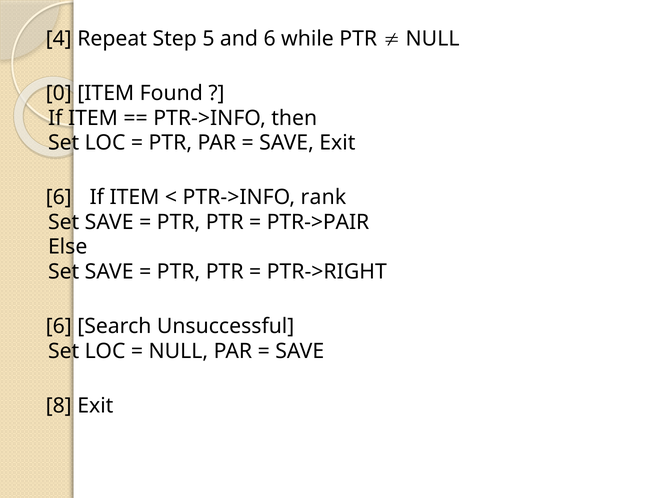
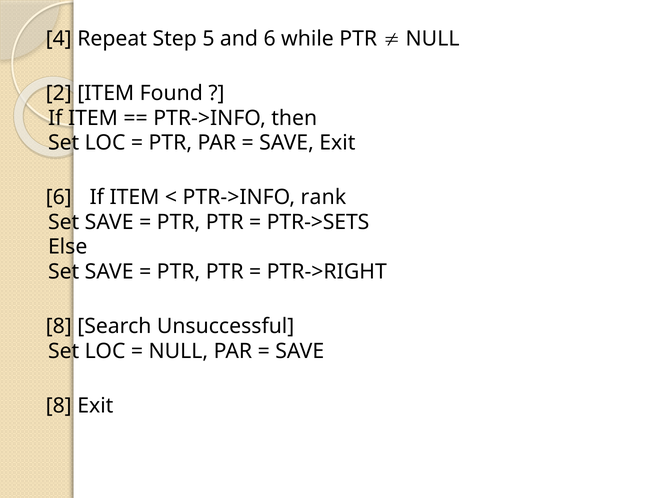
0: 0 -> 2
PTR->PAIR: PTR->PAIR -> PTR->SETS
6 at (59, 326): 6 -> 8
